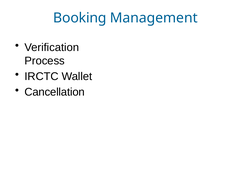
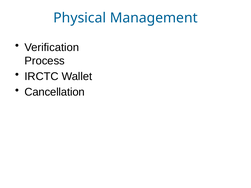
Booking: Booking -> Physical
